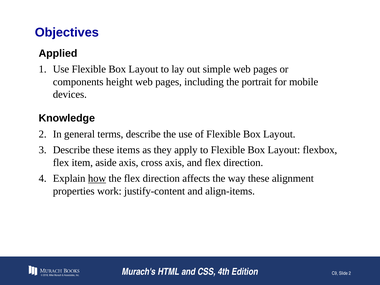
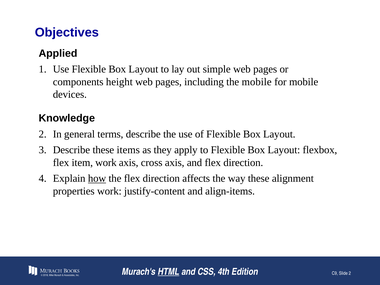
the portrait: portrait -> mobile
item aside: aside -> work
HTML underline: none -> present
